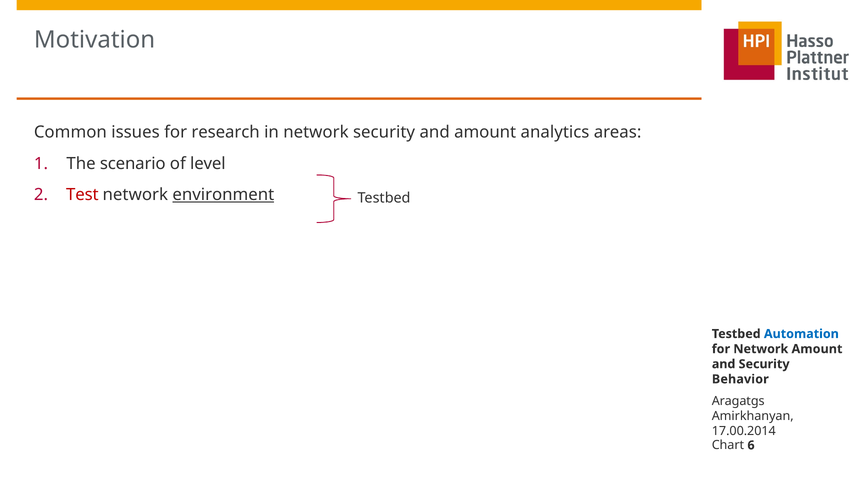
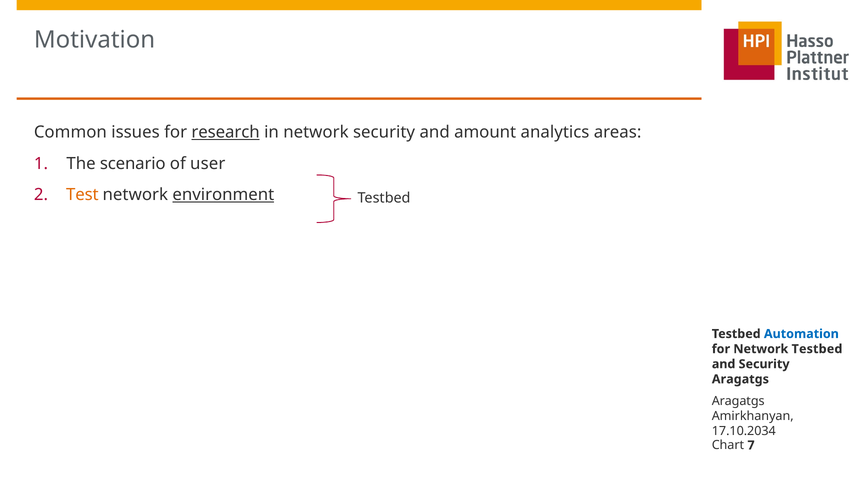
research underline: none -> present
level: level -> user
Test colour: red -> orange
Network Amount: Amount -> Testbed
Behavior at (740, 380): Behavior -> Aragatgs
17.00.2014: 17.00.2014 -> 17.10.2034
6: 6 -> 7
